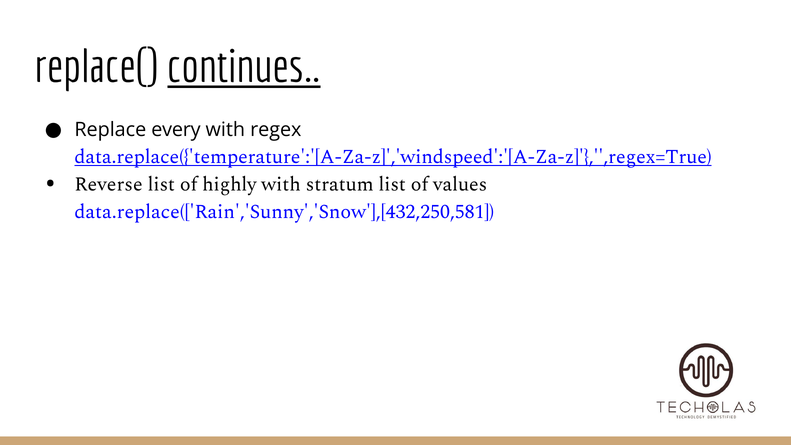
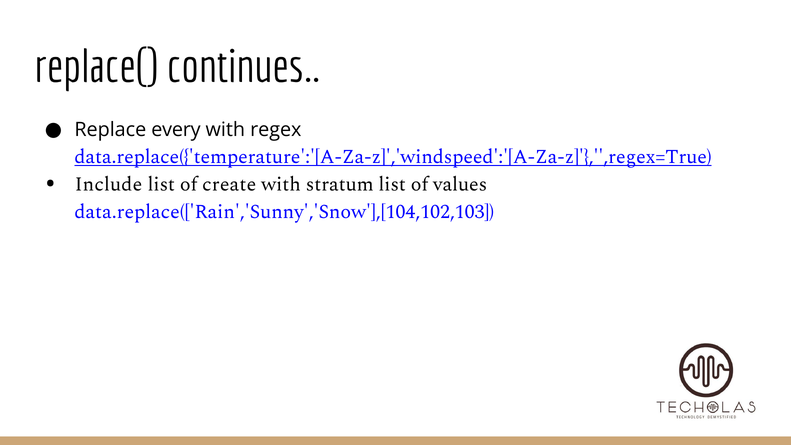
continues underline: present -> none
Reverse: Reverse -> Include
highly: highly -> create
data.replace(['Rain','Sunny','Snow'],[432,250,581: data.replace(['Rain','Sunny','Snow'],[432,250,581 -> data.replace(['Rain','Sunny','Snow'],[104,102,103
